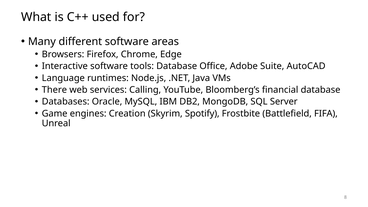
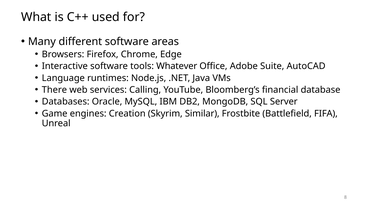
tools Database: Database -> Whatever
Spotify: Spotify -> Similar
